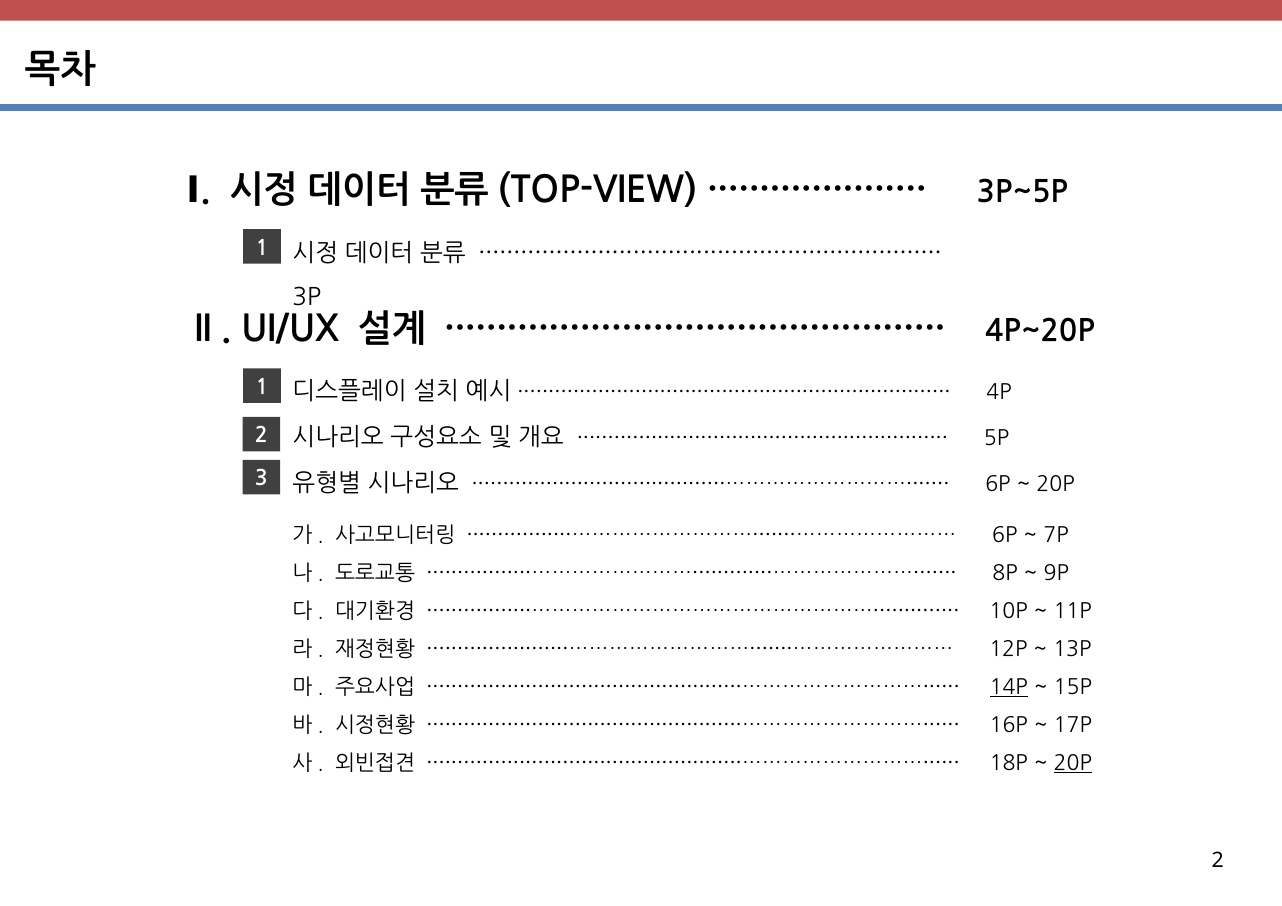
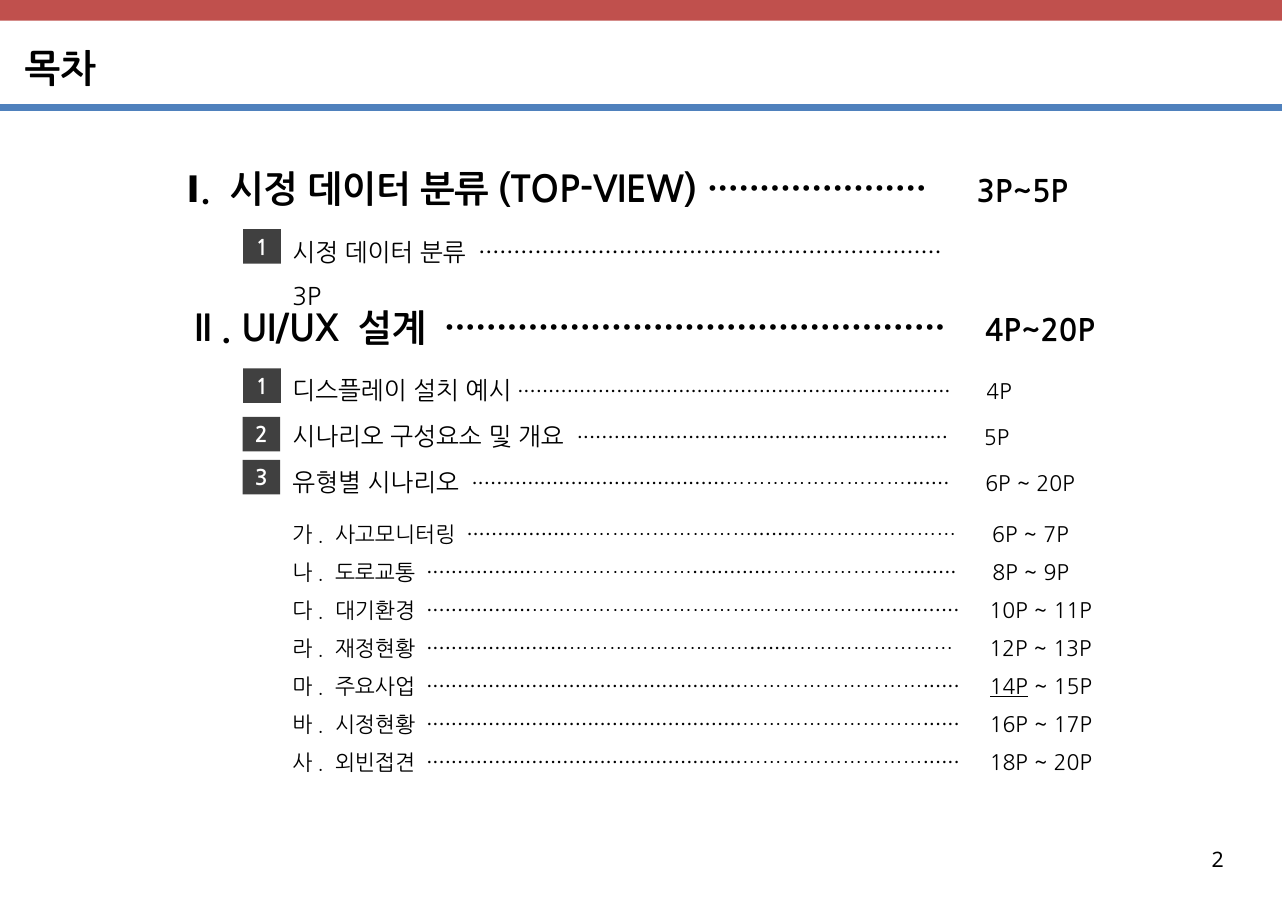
20P at (1073, 764) underline: present -> none
